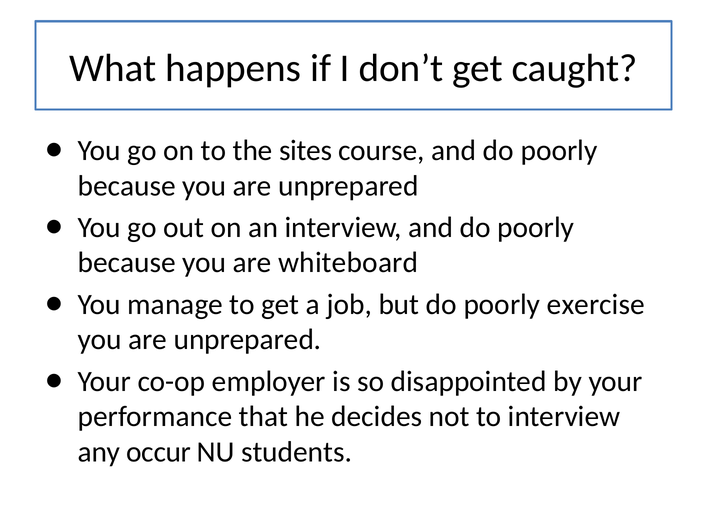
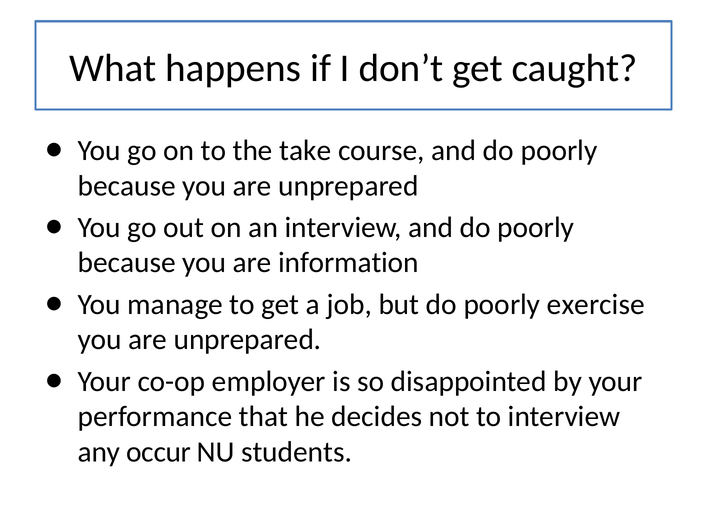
sites: sites -> take
whiteboard: whiteboard -> information
